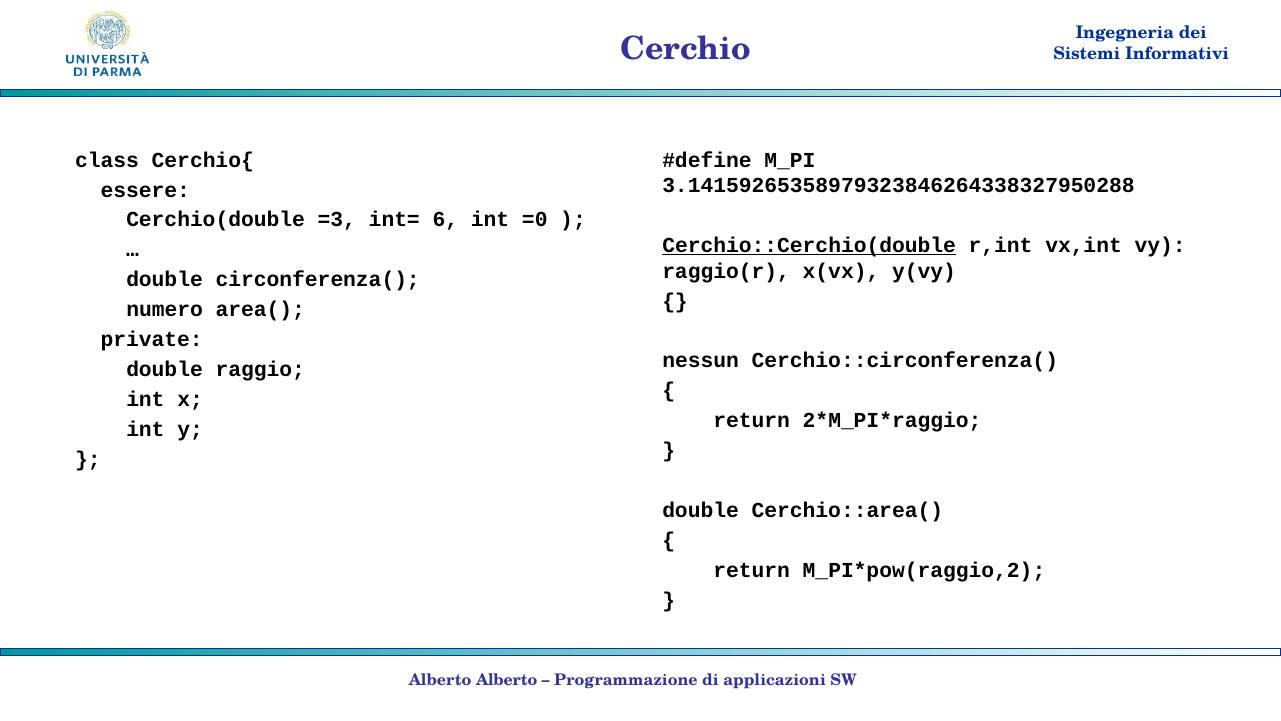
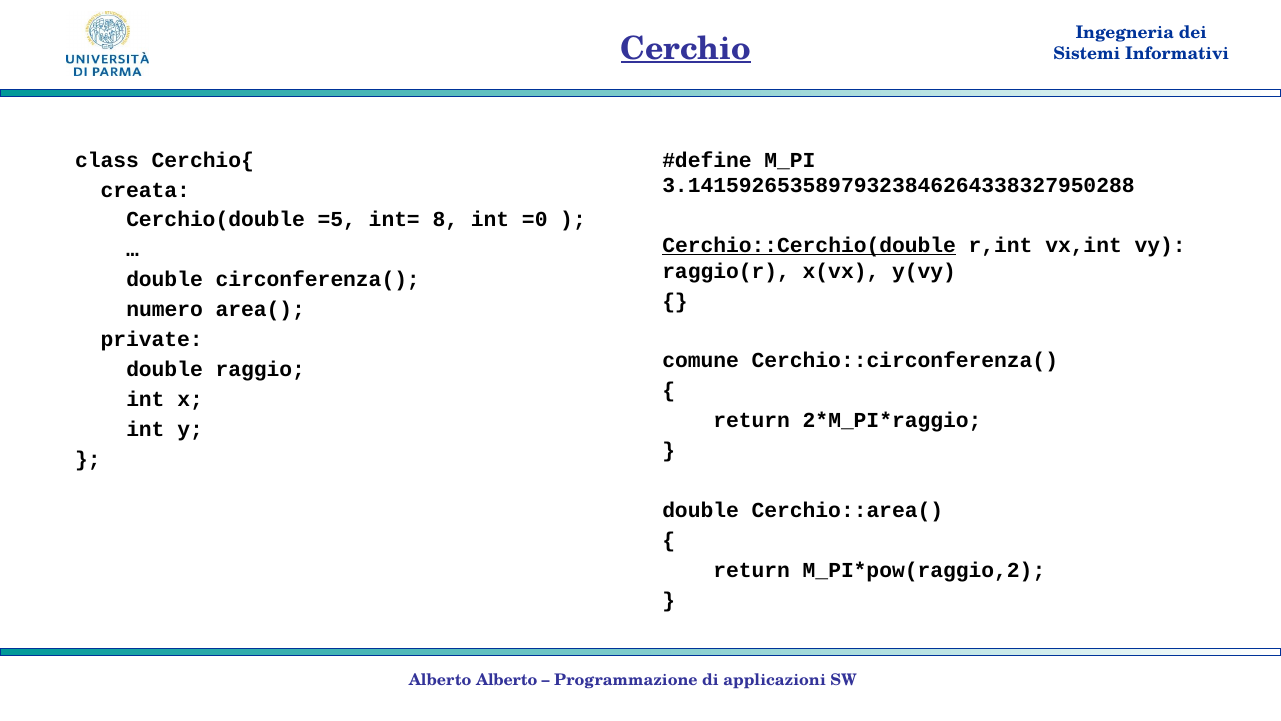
Cerchio underline: none -> present
essere: essere -> creata
=3: =3 -> =5
6: 6 -> 8
nessun: nessun -> comune
